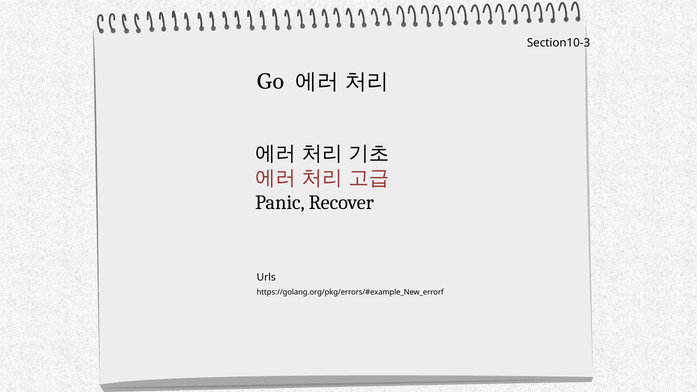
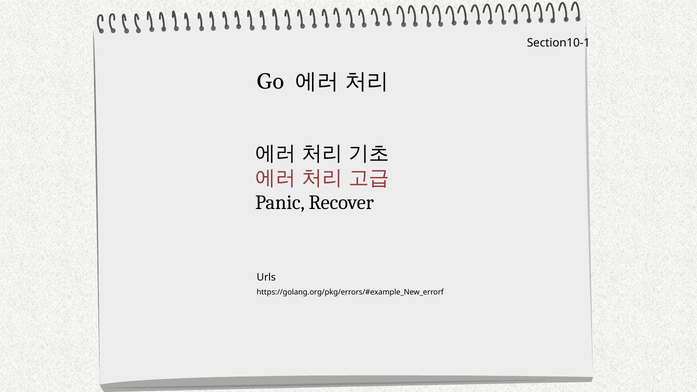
Section10-3: Section10-3 -> Section10-1
